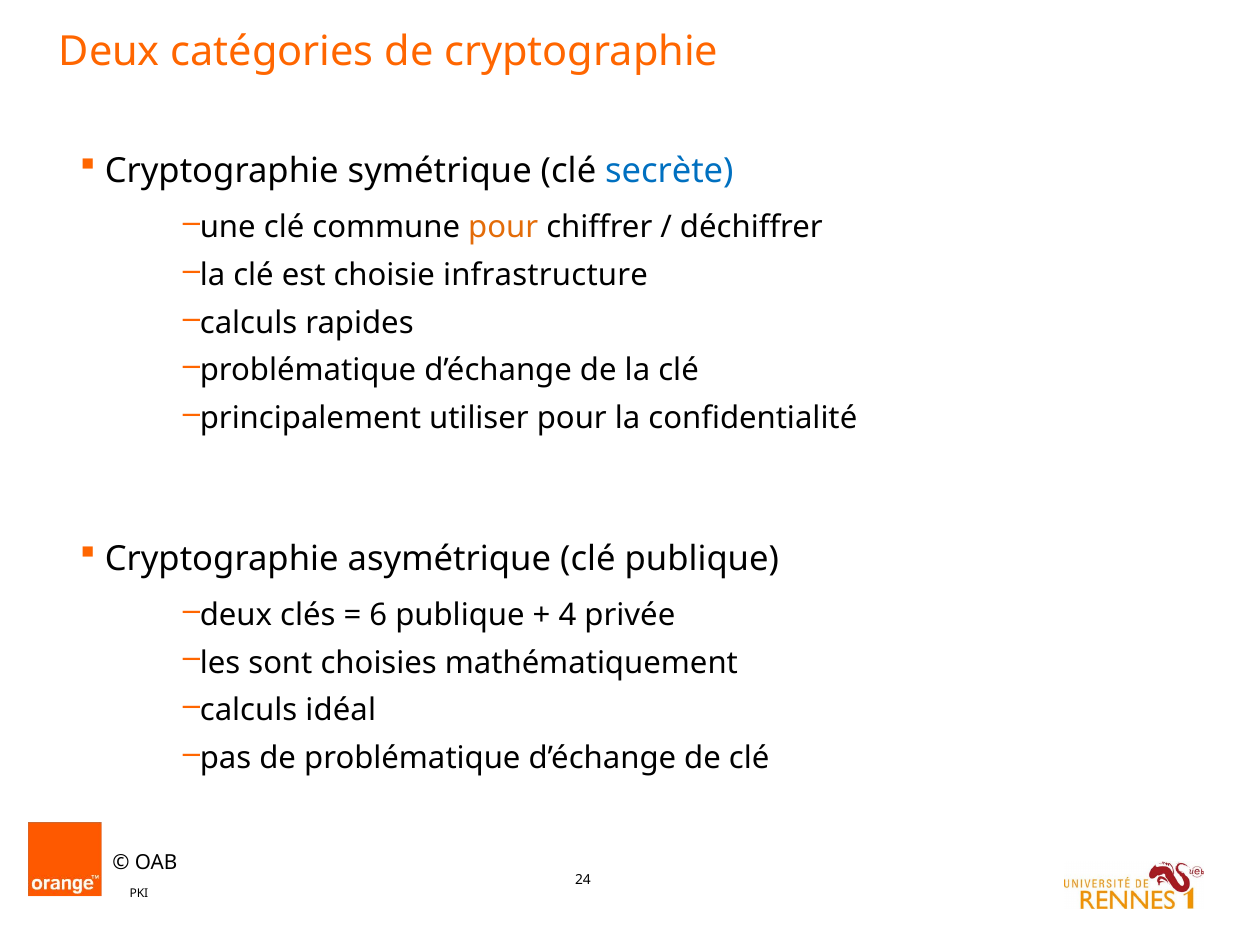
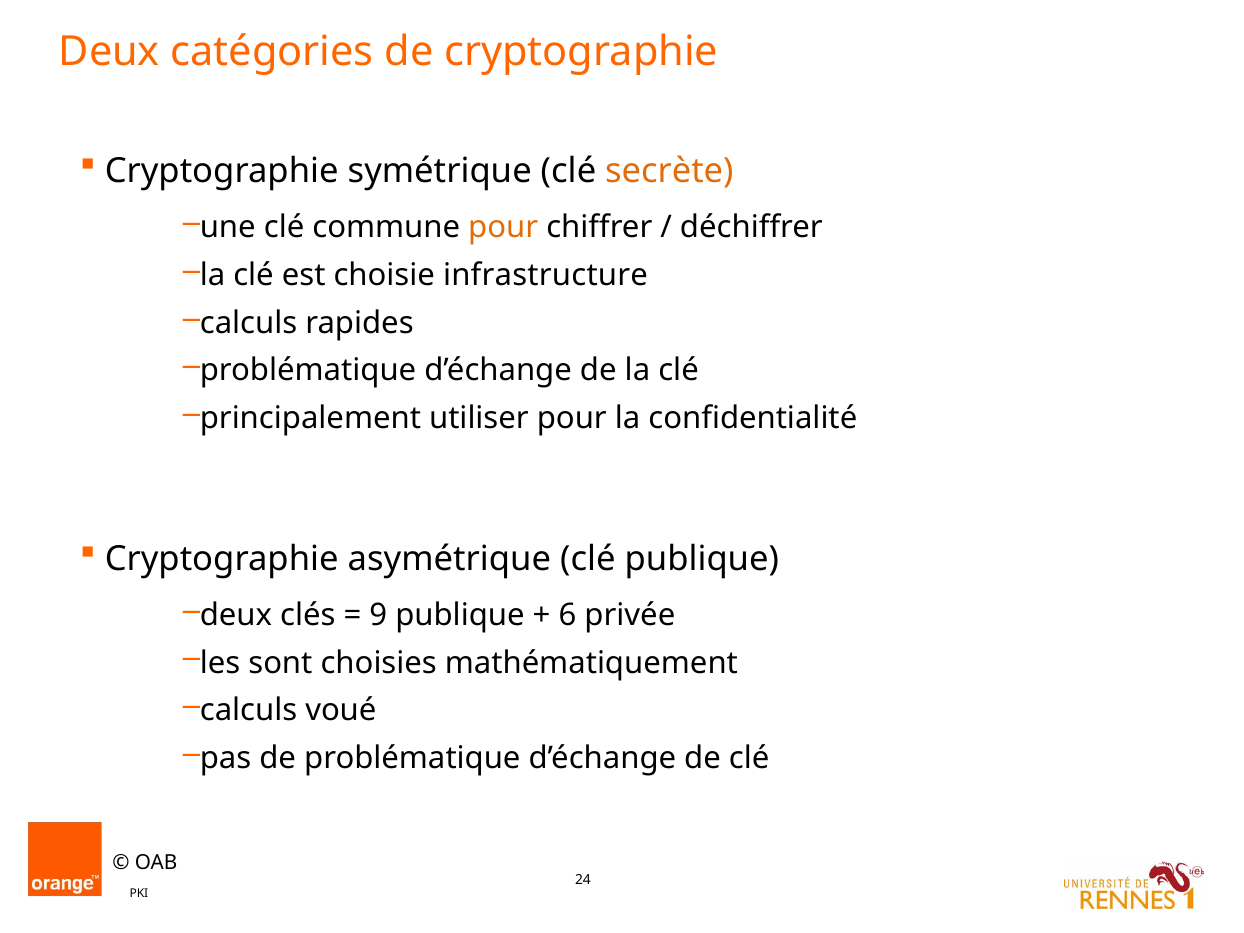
secrète colour: blue -> orange
6: 6 -> 9
4: 4 -> 6
idéal: idéal -> voué
